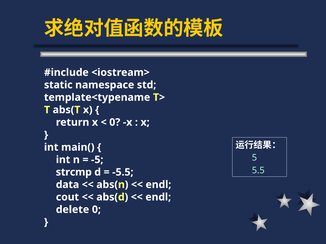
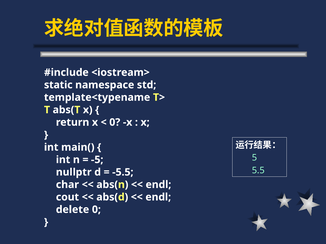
strcmp: strcmp -> nullptr
data: data -> char
